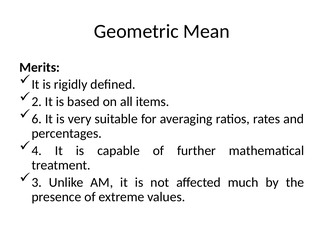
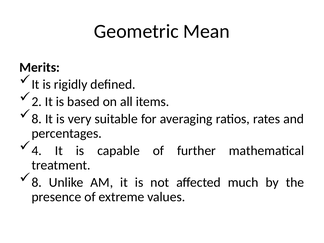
6 at (37, 119): 6 -> 8
3 at (37, 182): 3 -> 8
